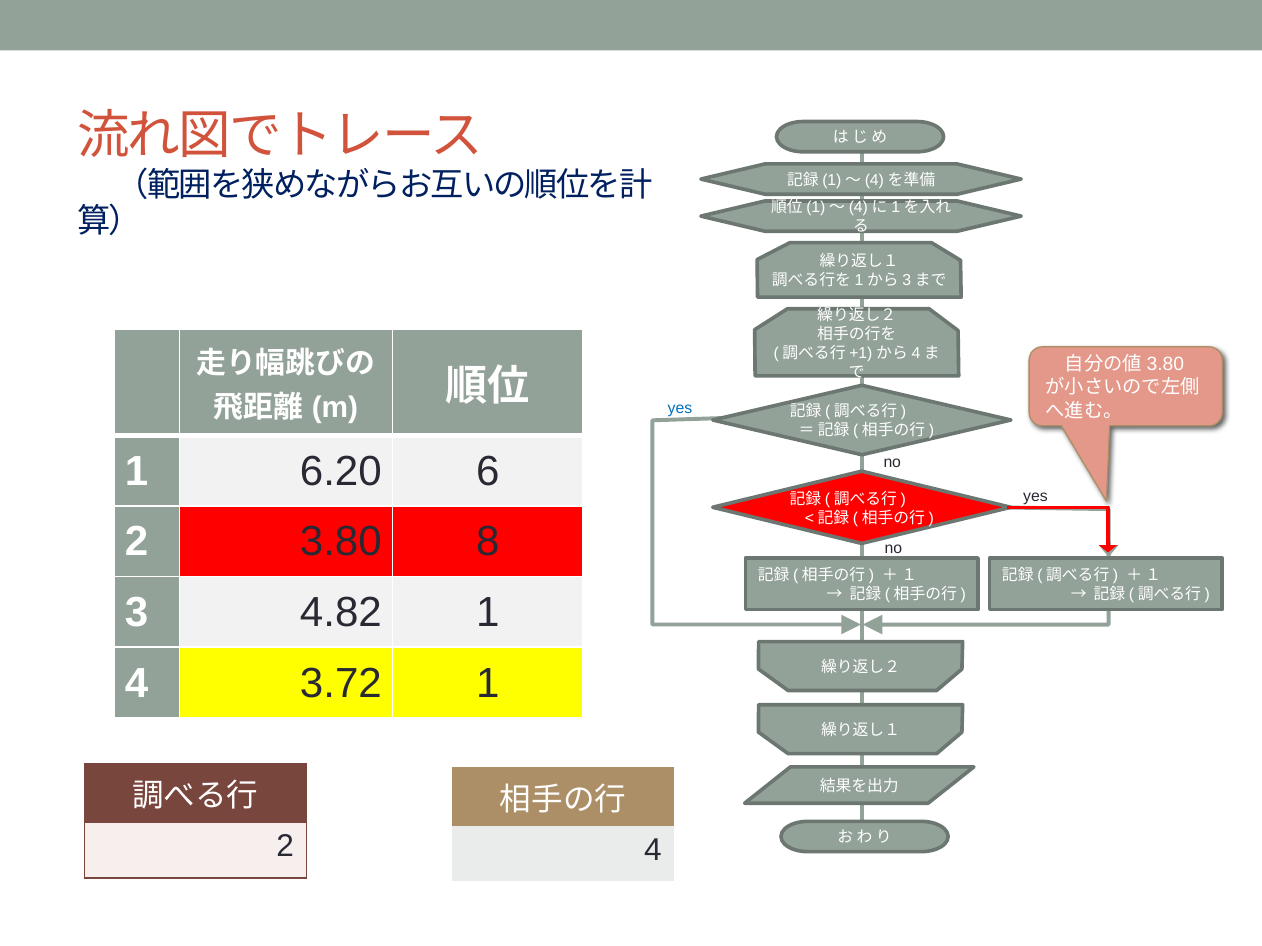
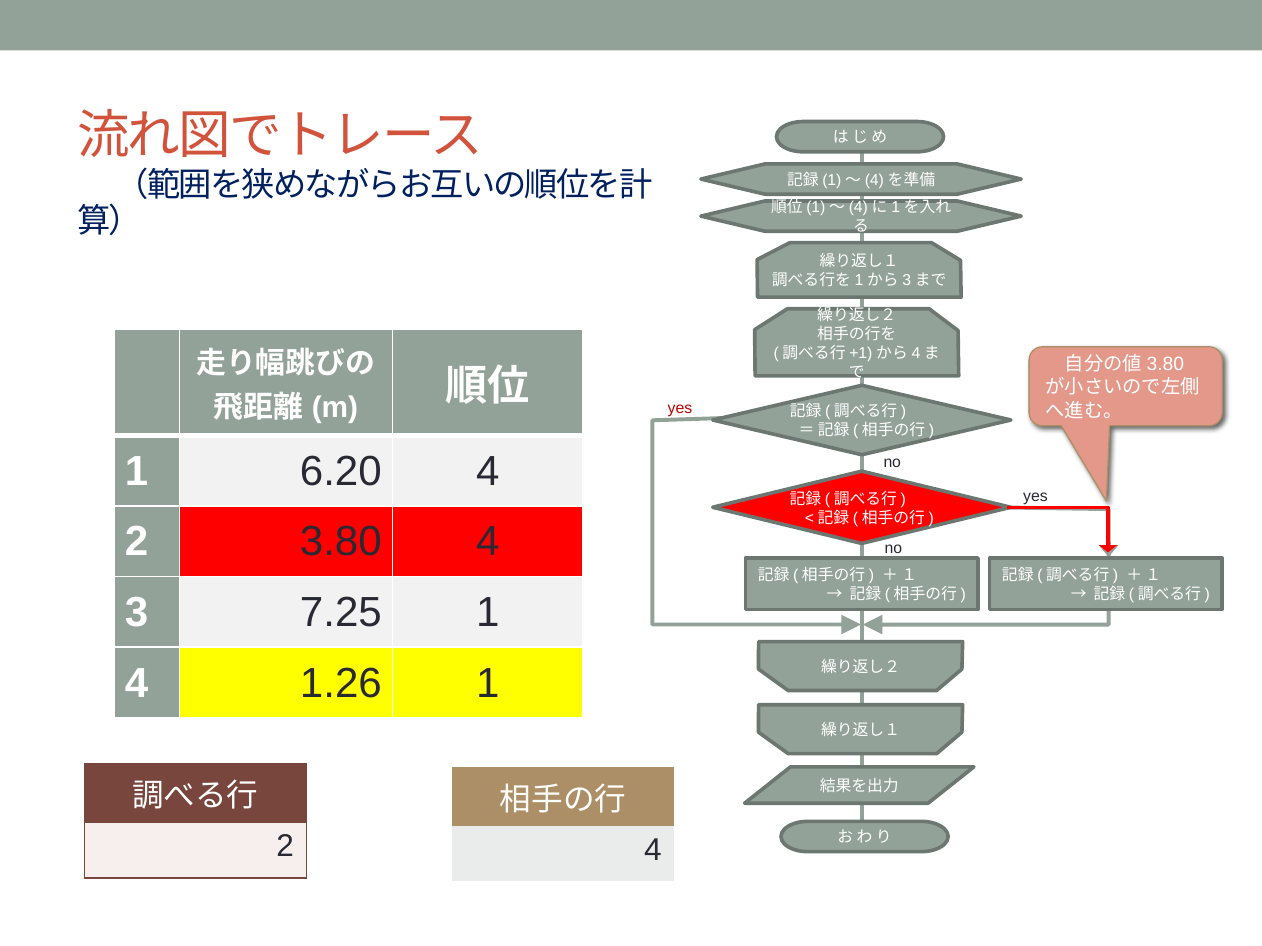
yes at (680, 409) colour: blue -> red
6.20 6: 6 -> 4
3.80 8: 8 -> 4
4.82: 4.82 -> 7.25
3.72: 3.72 -> 1.26
